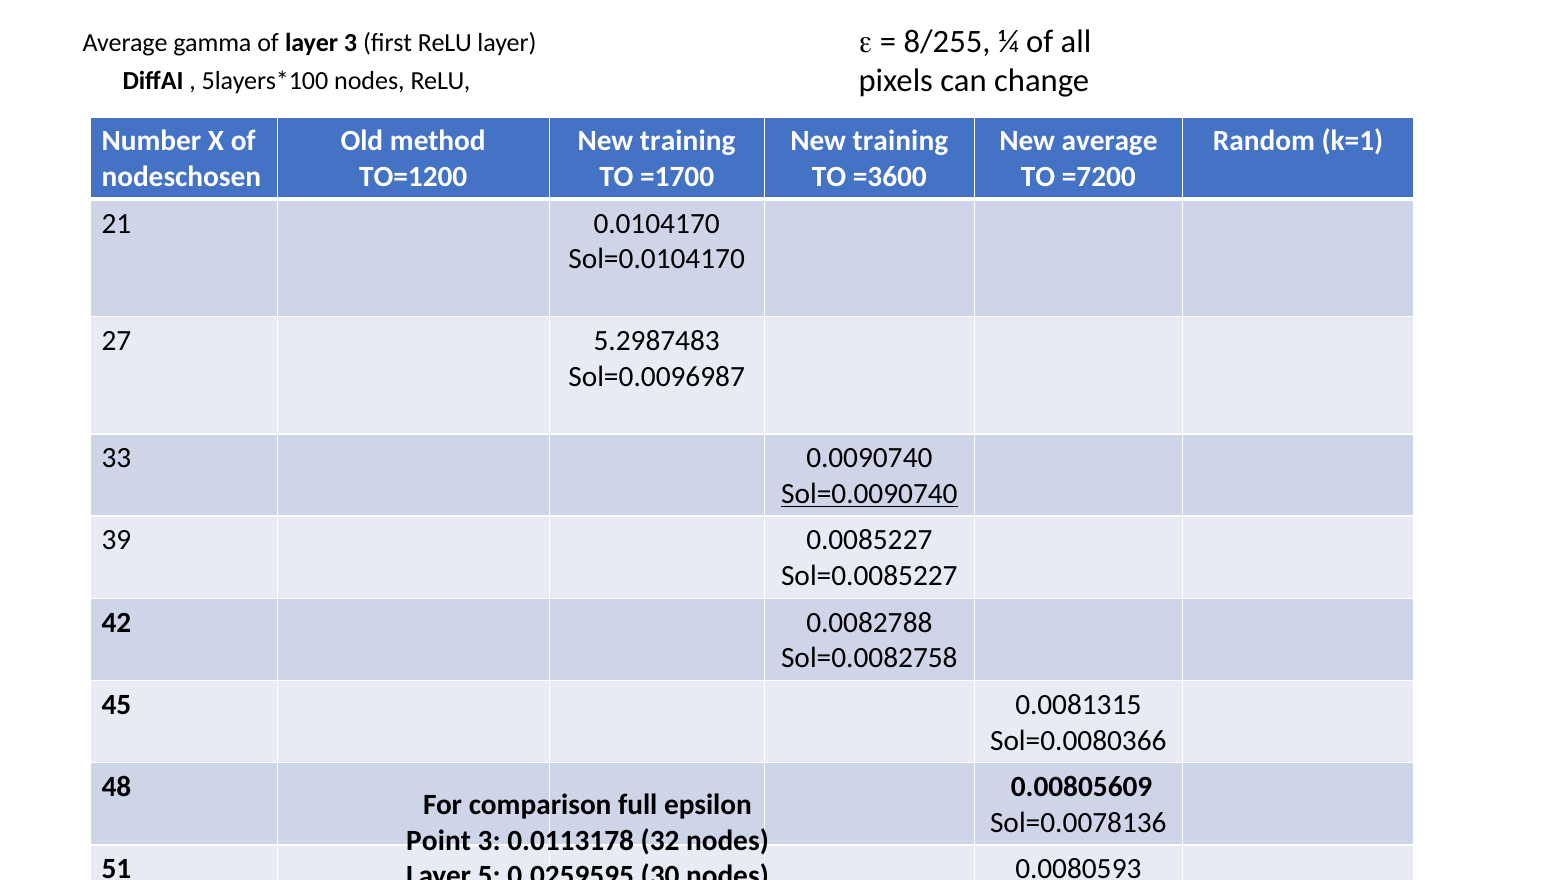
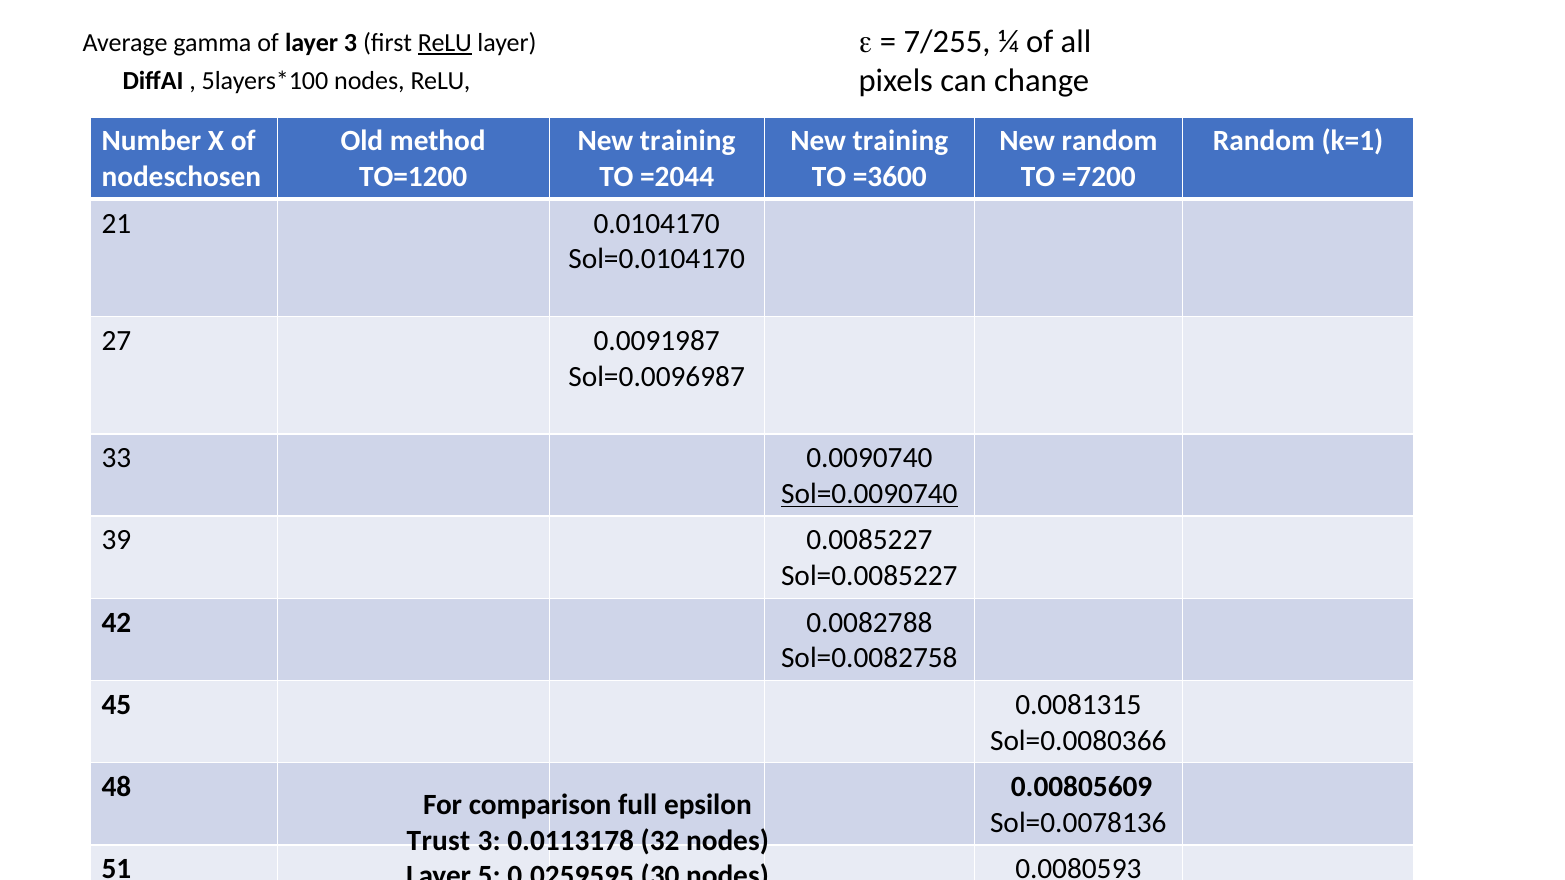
ReLU at (445, 43) underline: none -> present
8/255: 8/255 -> 7/255
New average: average -> random
=1700: =1700 -> =2044
5.2987483: 5.2987483 -> 0.0091987
Point: Point -> Trust
